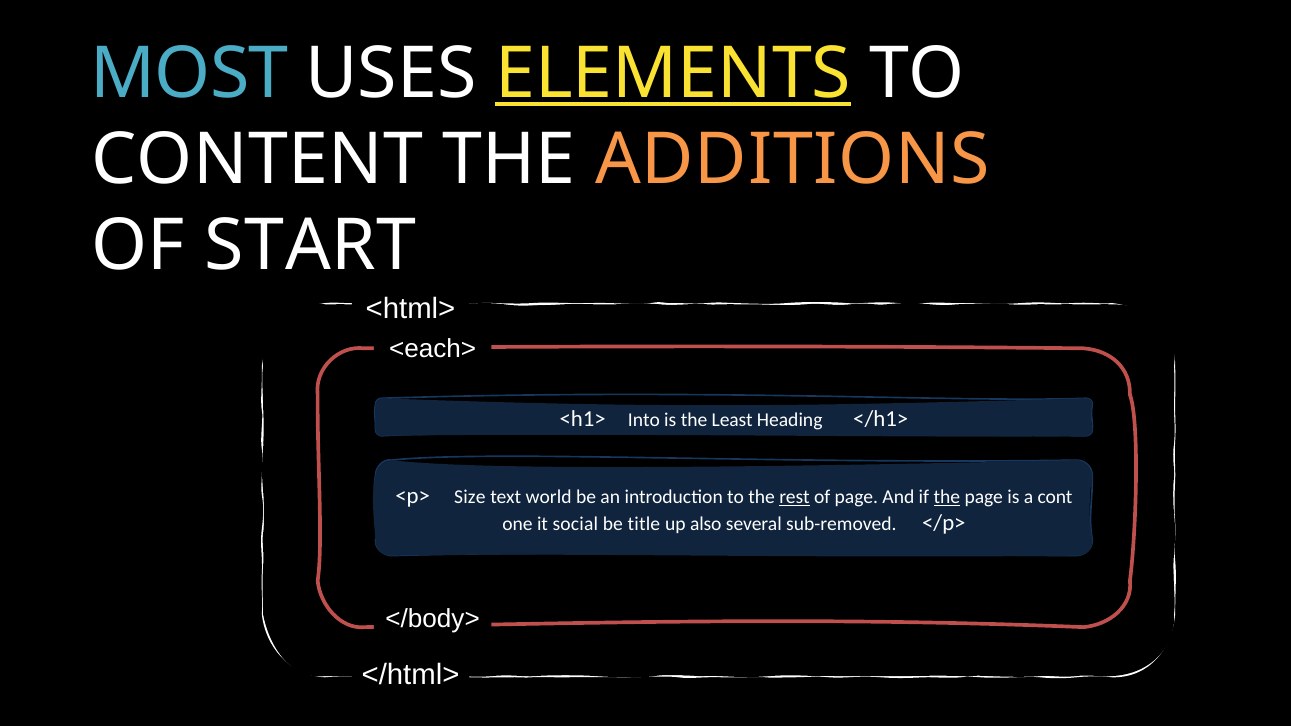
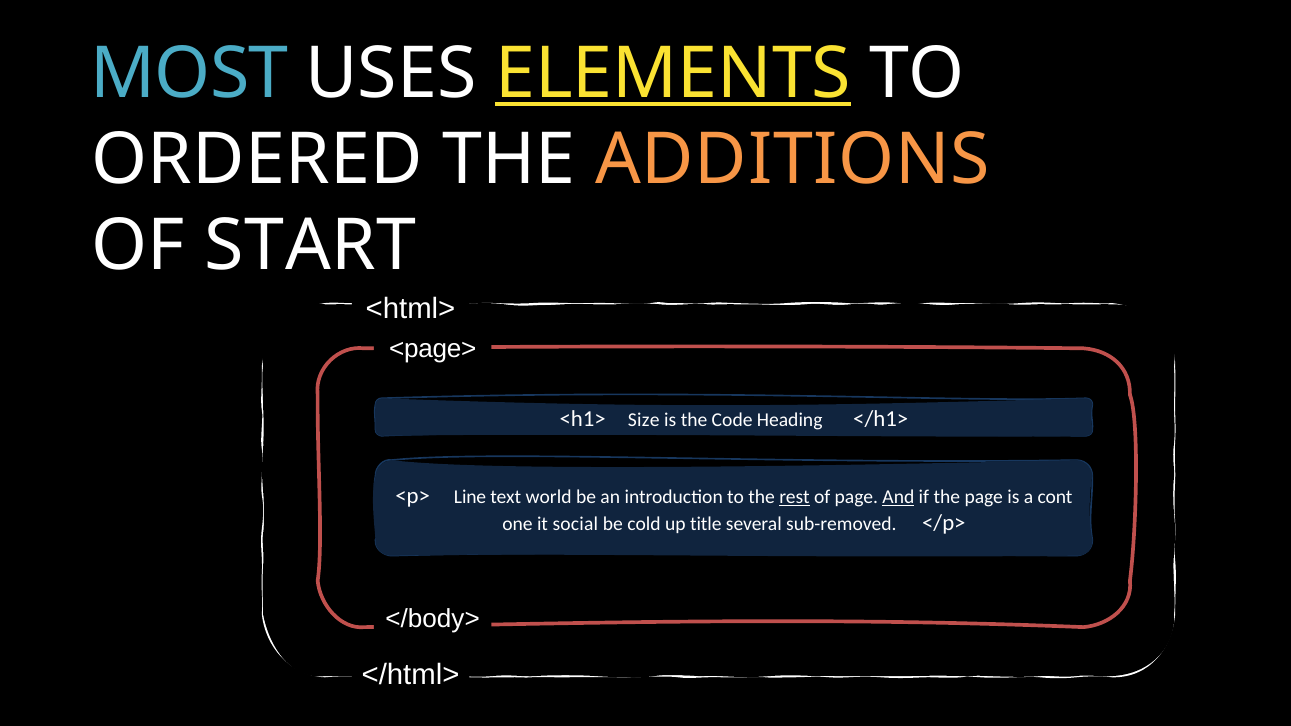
CONTENT: CONTENT -> ORDERED
<each>: <each> -> <page>
Into: Into -> Size
Least: Least -> Code
Size: Size -> Line
And underline: none -> present
the at (947, 497) underline: present -> none
title: title -> cold
also: also -> title
